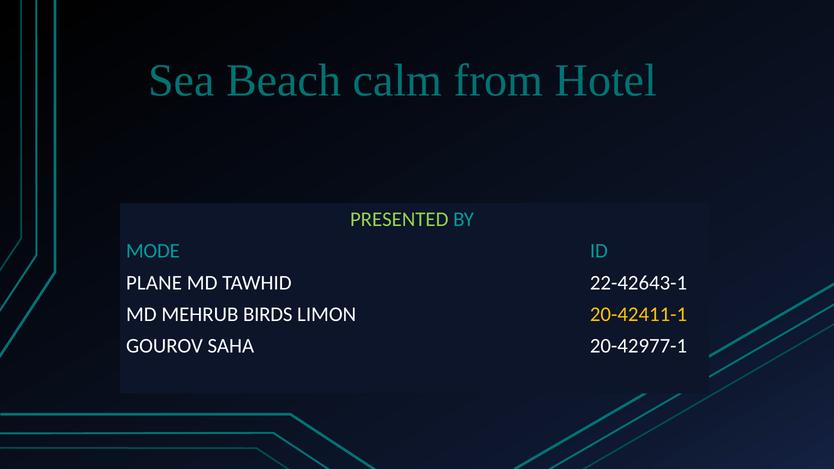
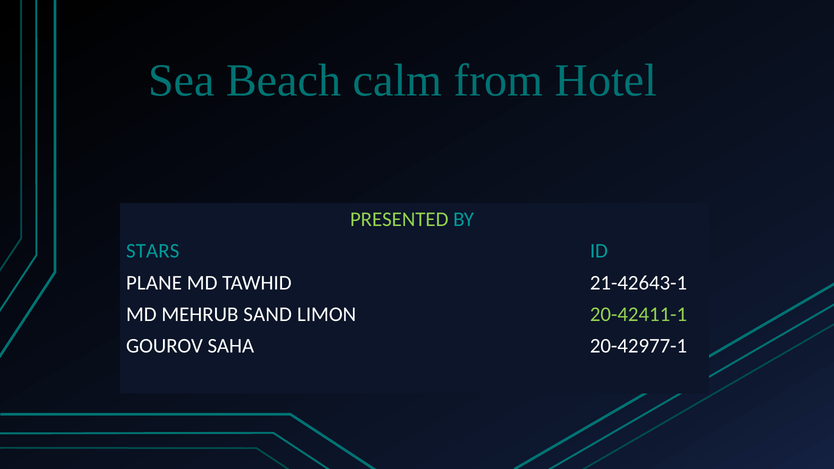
MODE: MODE -> STARS
22-42643-1: 22-42643-1 -> 21-42643-1
BIRDS: BIRDS -> SAND
20-42411-1 colour: yellow -> light green
